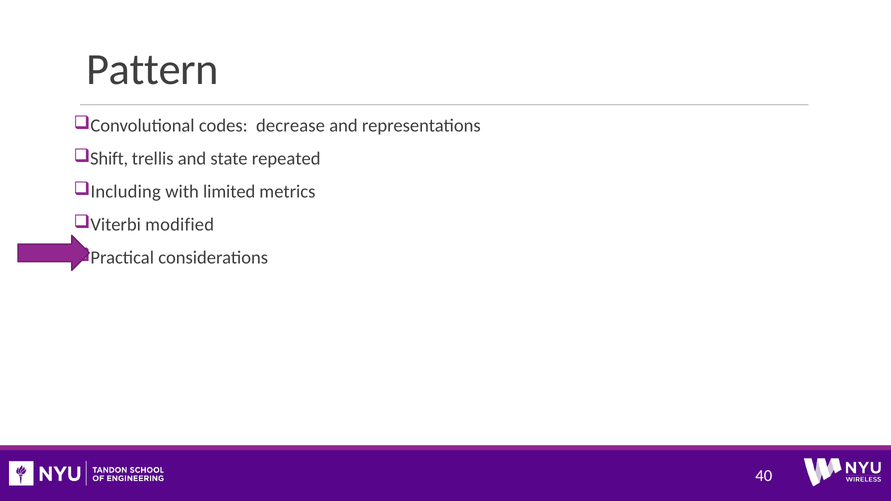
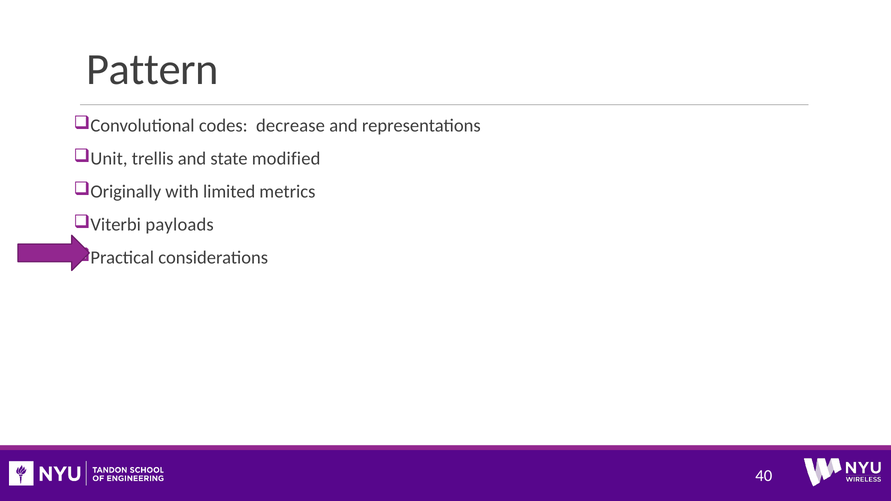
Shift: Shift -> Unit
repeated: repeated -> modified
Including: Including -> Originally
modified: modified -> payloads
